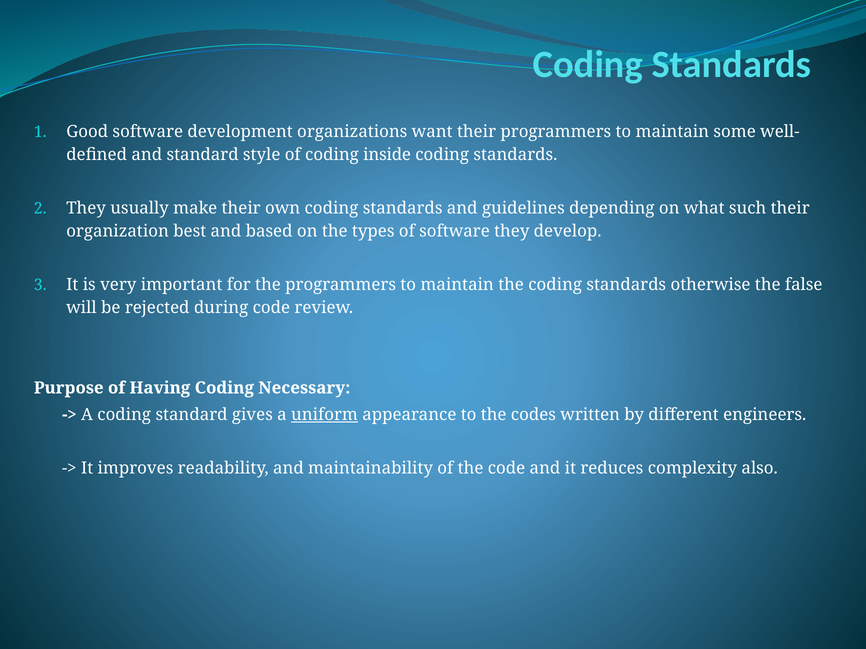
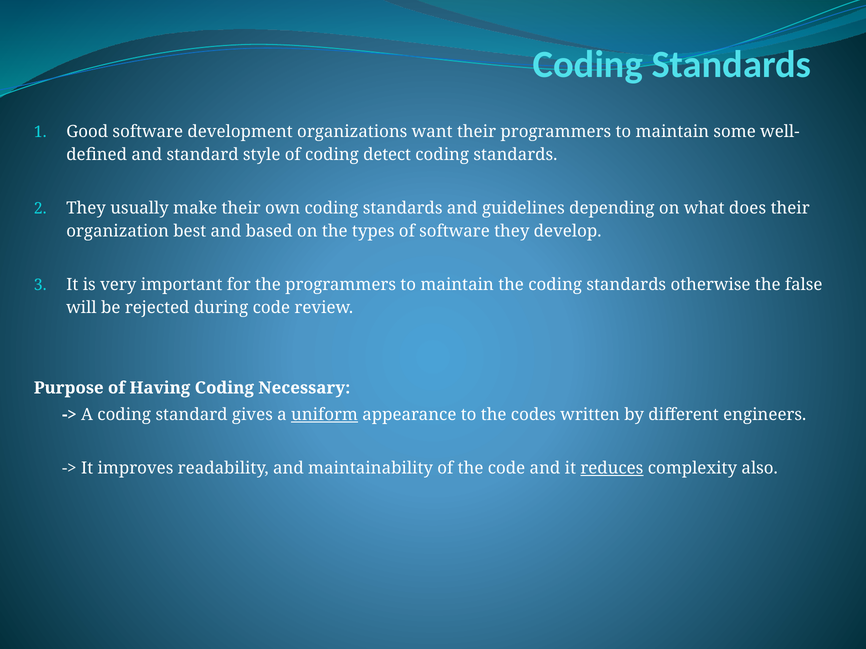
inside: inside -> detect
such: such -> does
reduces underline: none -> present
